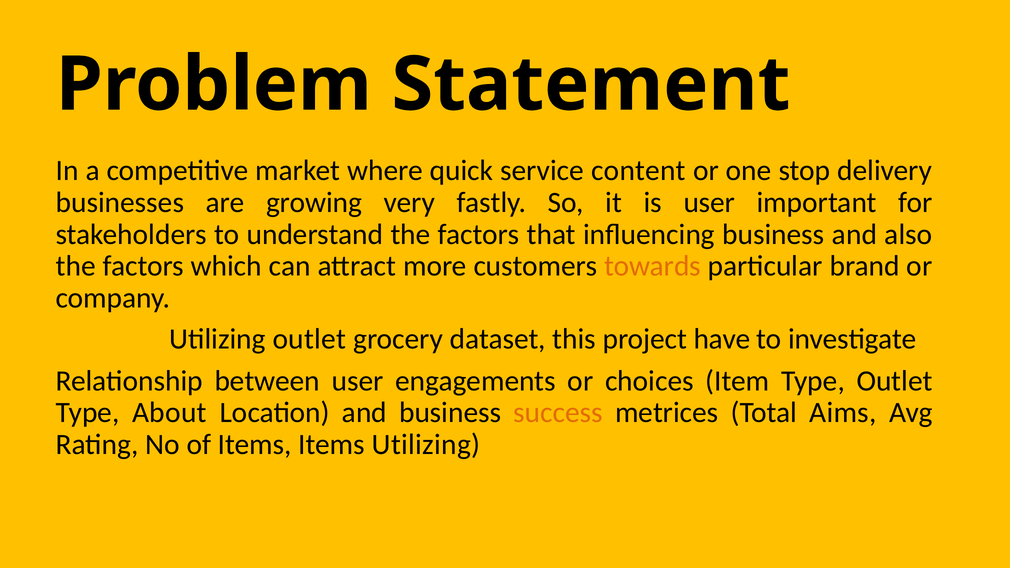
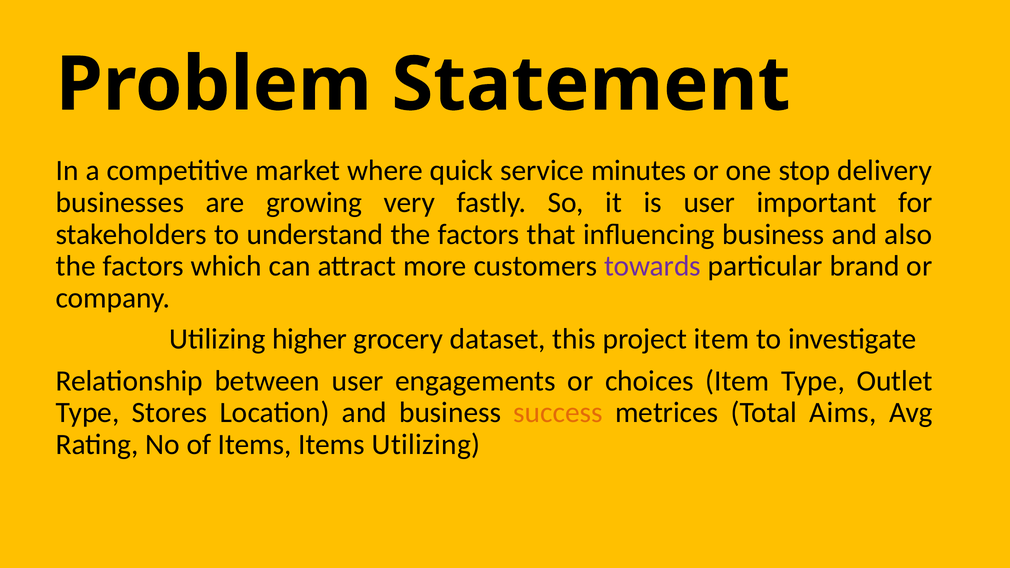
content: content -> minutes
towards colour: orange -> purple
Utilizing outlet: outlet -> higher
project have: have -> item
About: About -> Stores
